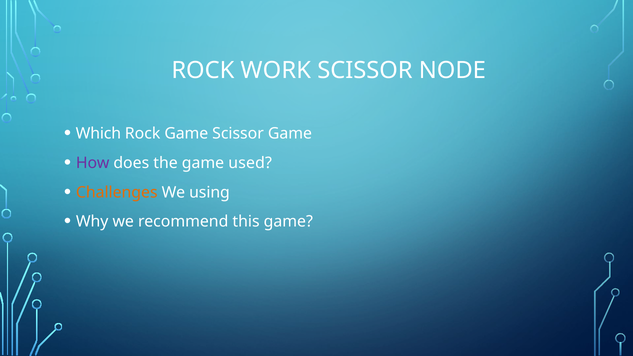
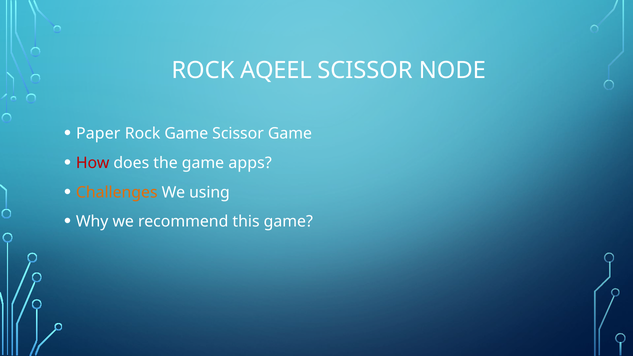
WORK: WORK -> AQEEL
Which: Which -> Paper
How colour: purple -> red
used: used -> apps
